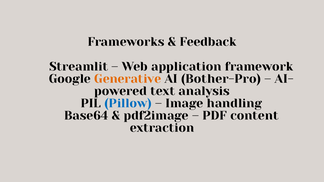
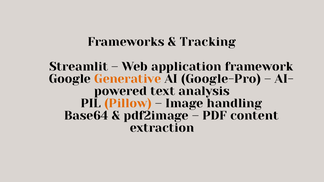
Feedback: Feedback -> Tracking
Bother-Pro: Bother-Pro -> Google-Pro
Pillow colour: blue -> orange
